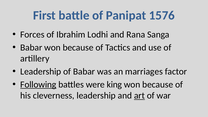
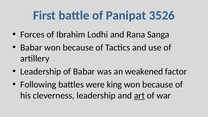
1576: 1576 -> 3526
marriages: marriages -> weakened
Following underline: present -> none
